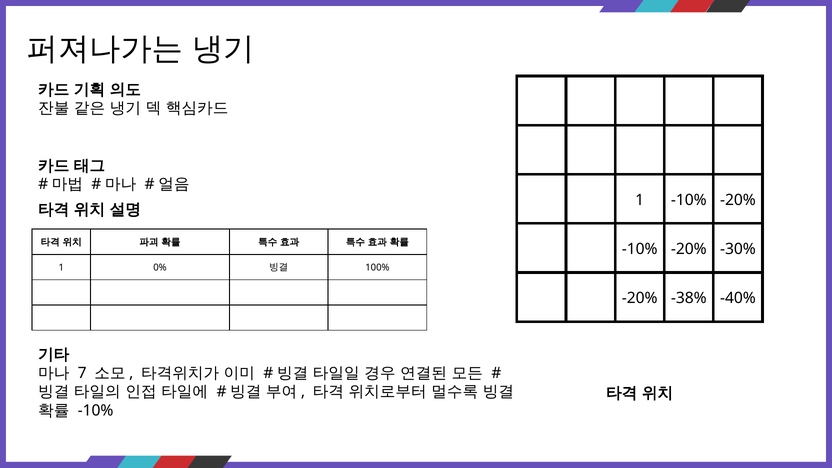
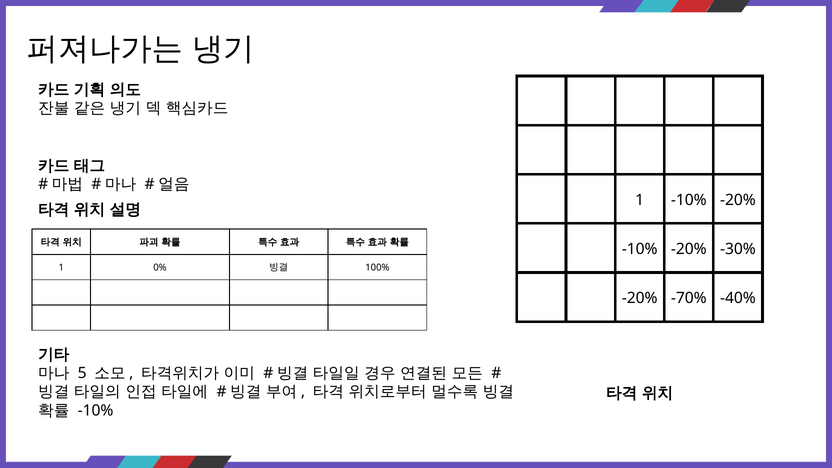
-38%: -38% -> -70%
7: 7 -> 5
